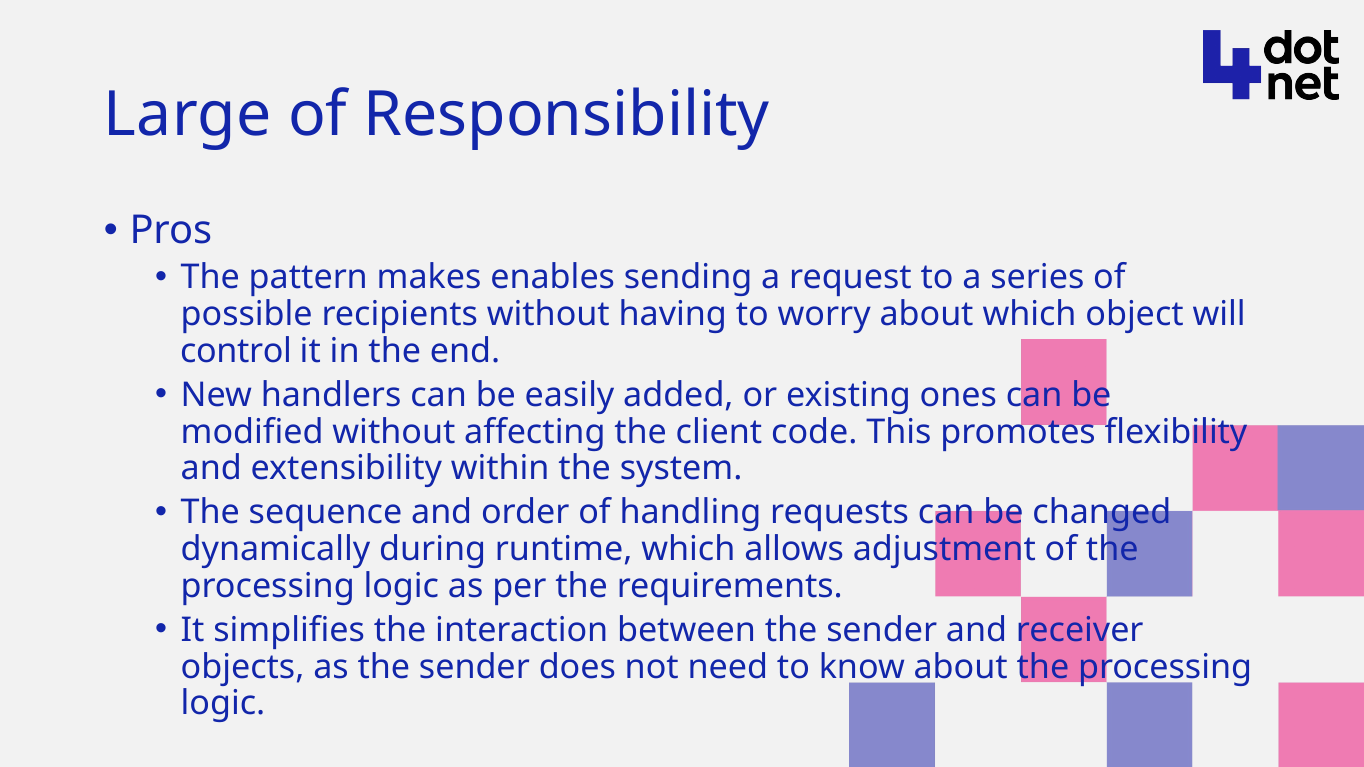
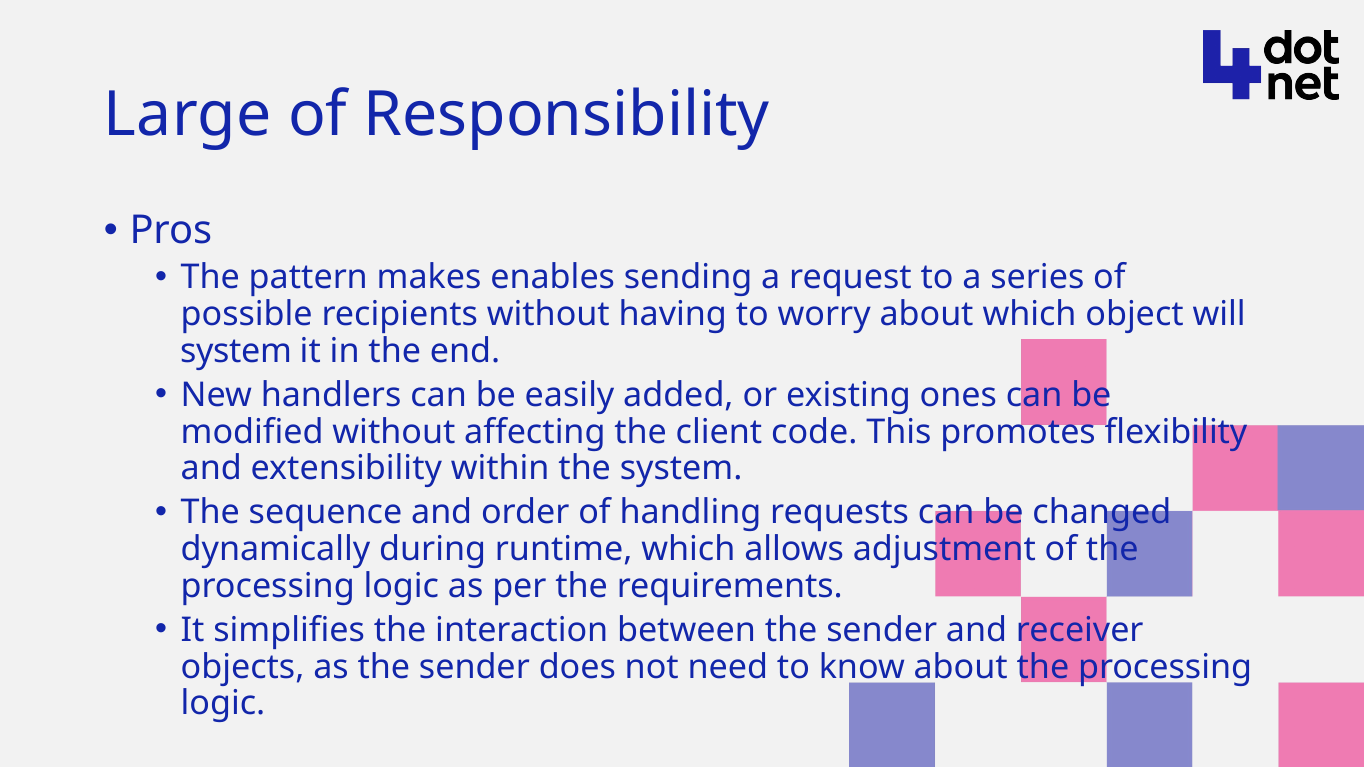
control at (236, 351): control -> system
